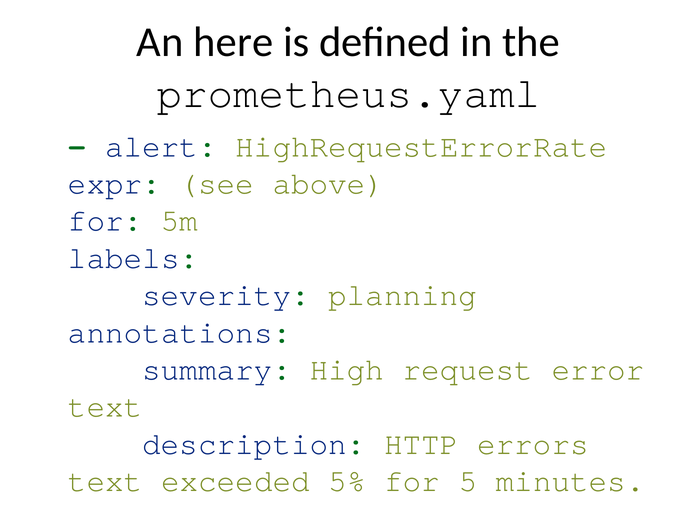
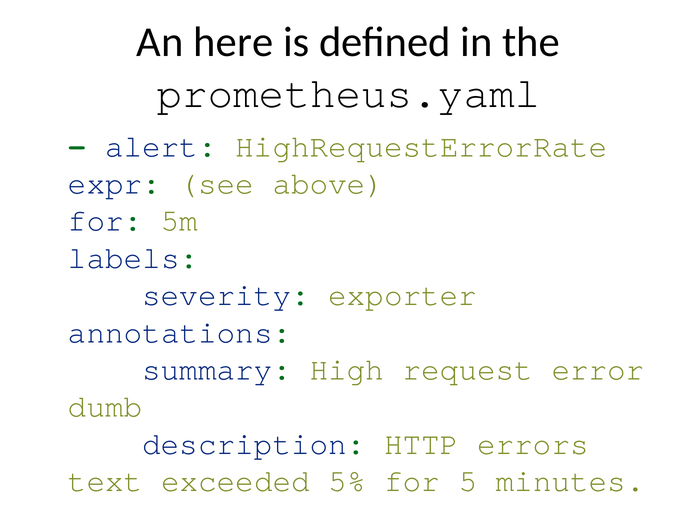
planning: planning -> exporter
text at (105, 406): text -> dumb
